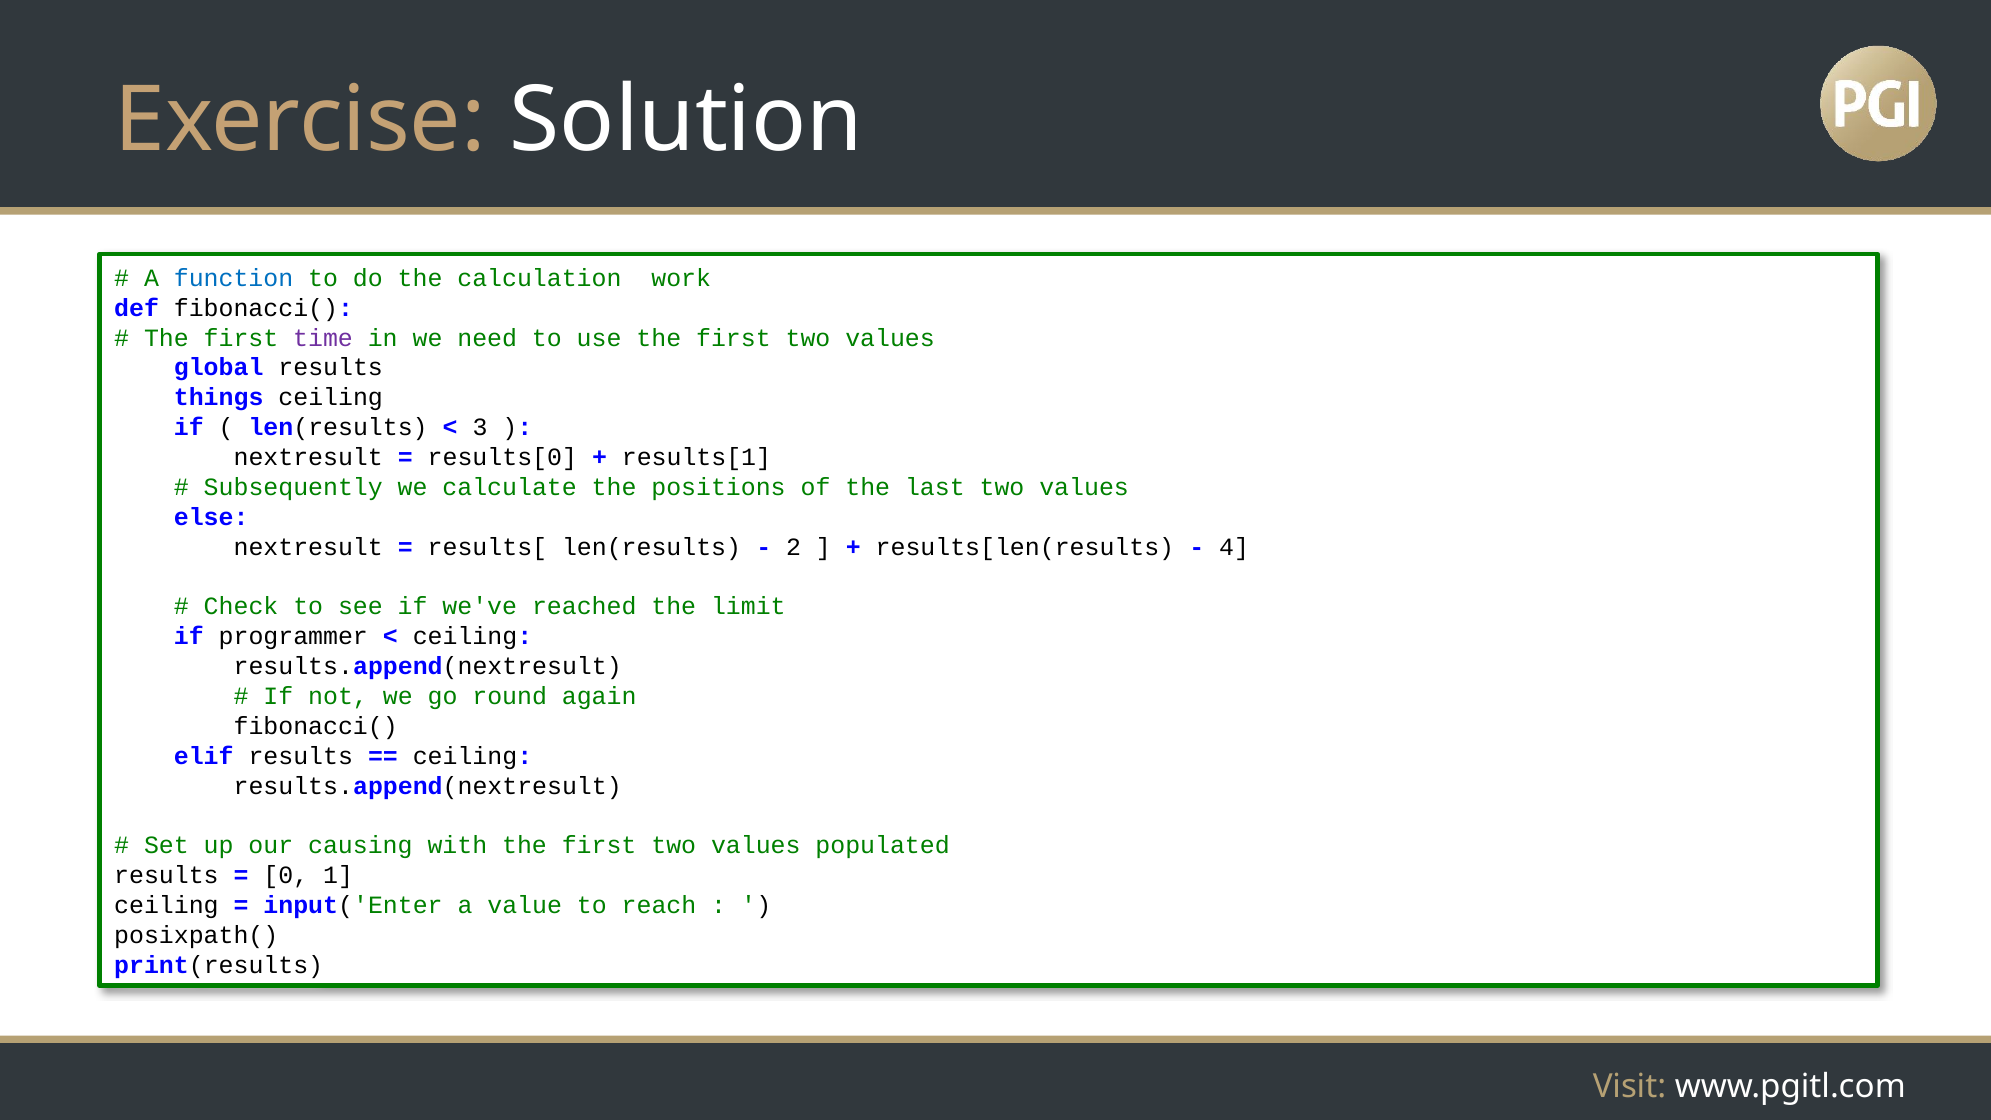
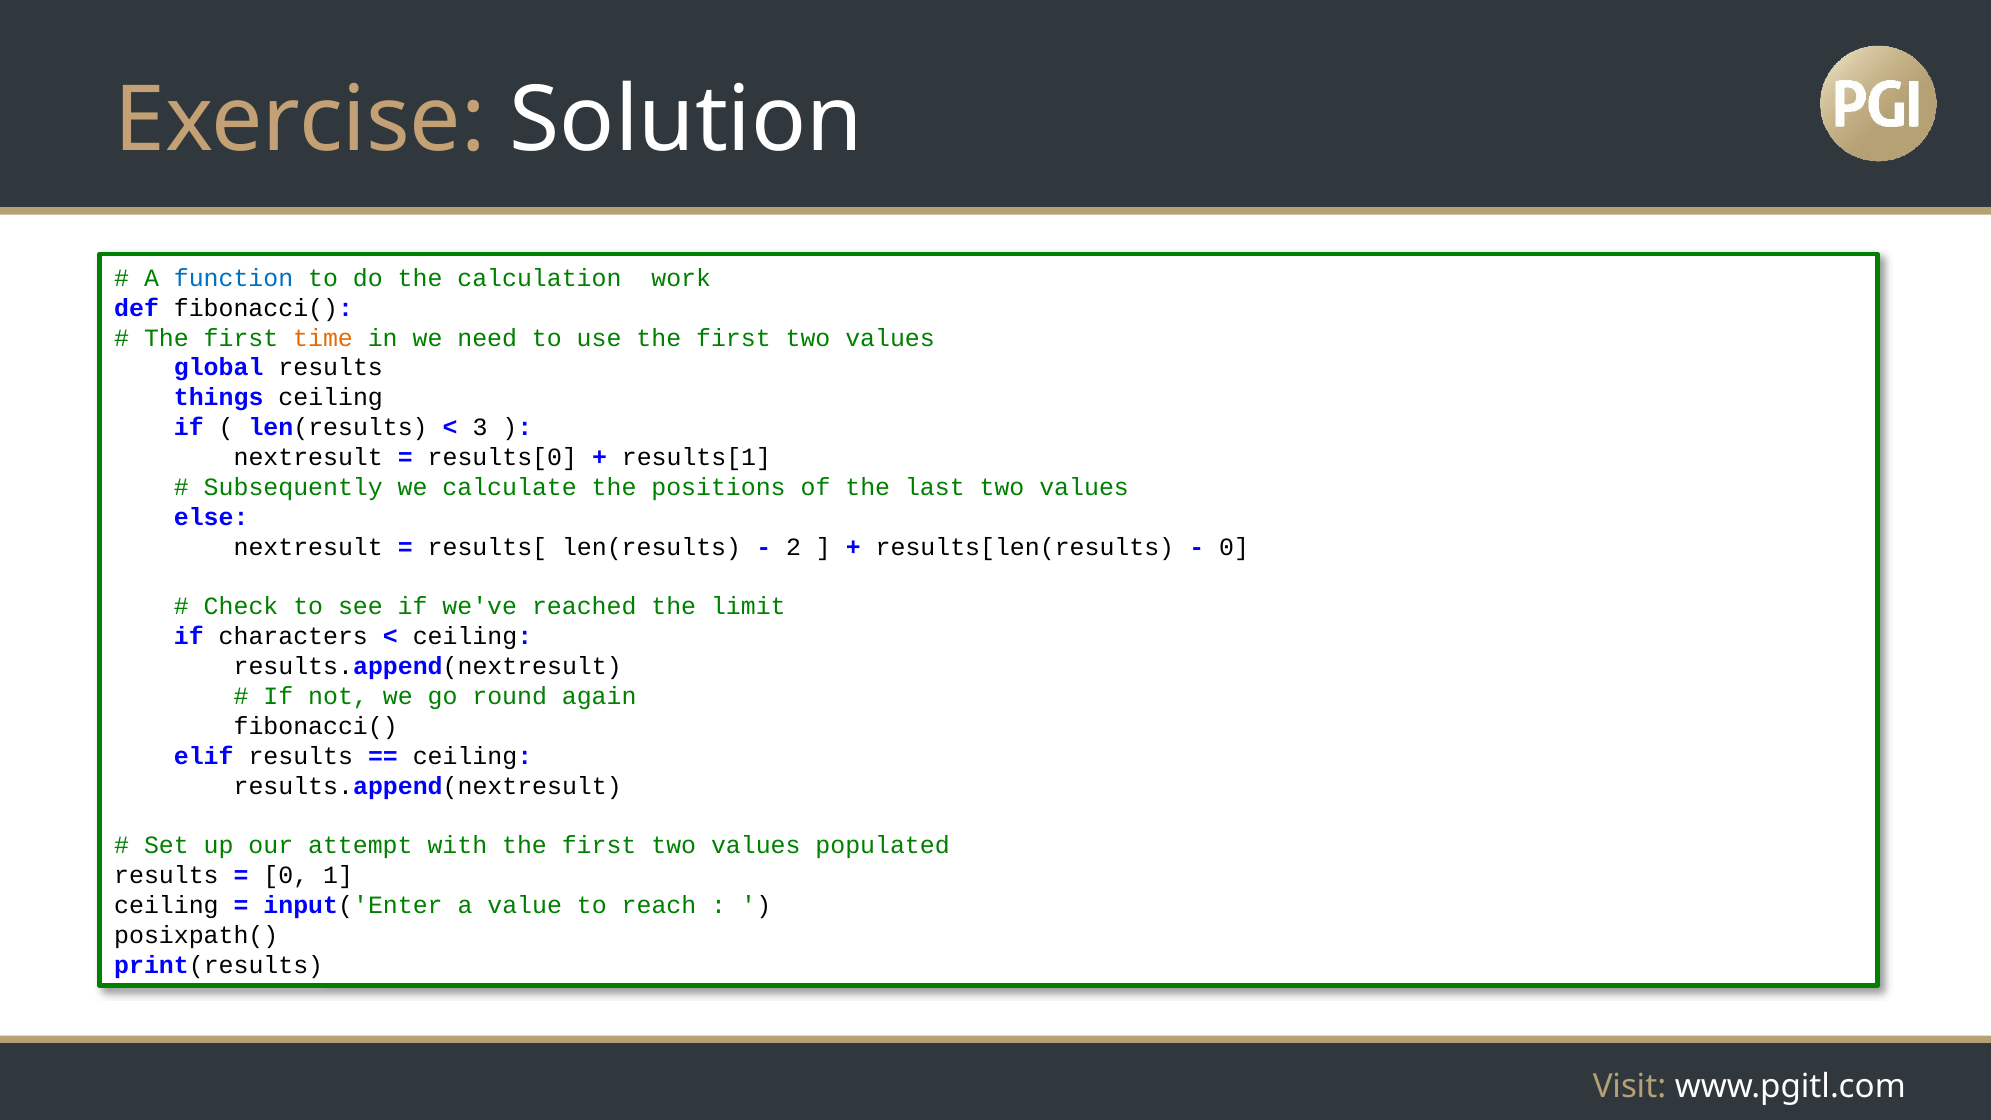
time colour: purple -> orange
4 at (1234, 547): 4 -> 0
programmer: programmer -> characters
causing: causing -> attempt
